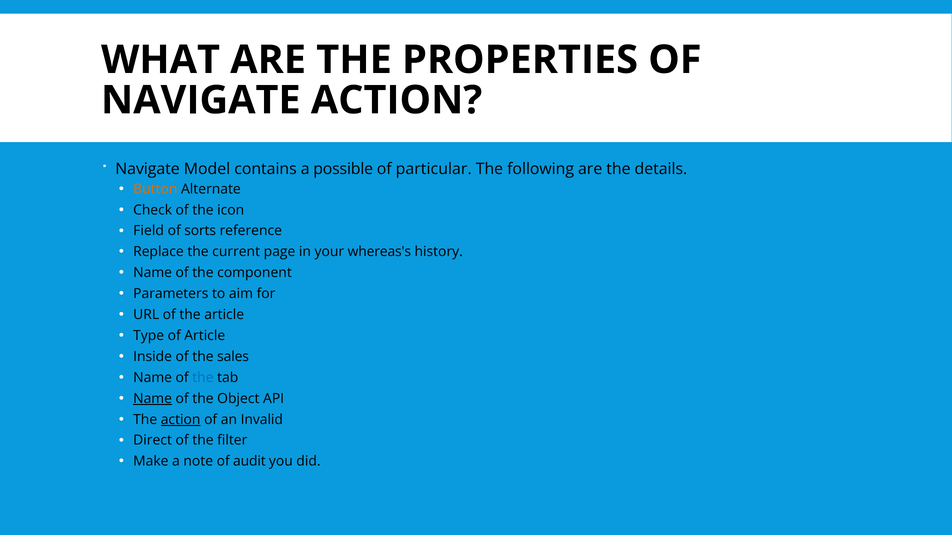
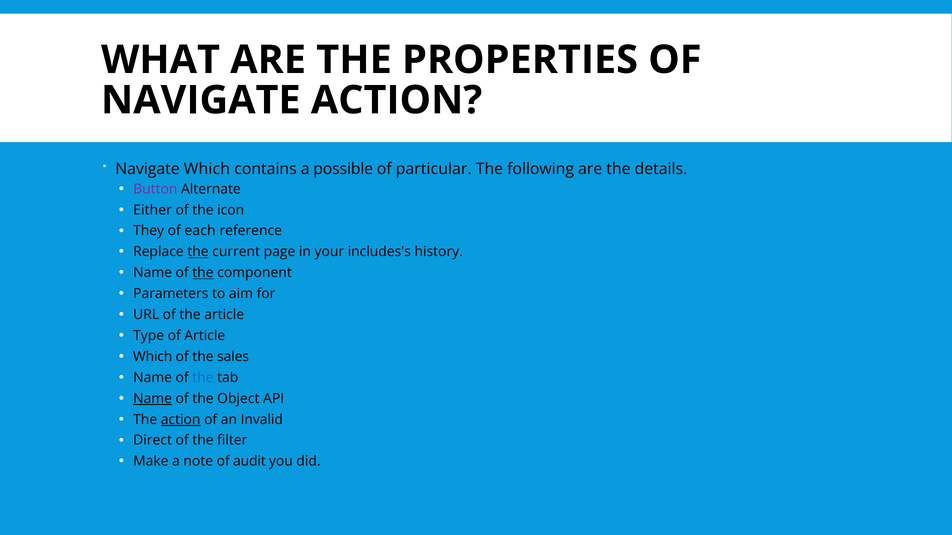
Navigate Model: Model -> Which
Button colour: orange -> purple
Check: Check -> Either
Field: Field -> They
sorts: sorts -> each
the at (198, 252) underline: none -> present
whereas's: whereas's -> includes's
the at (203, 273) underline: none -> present
Inside at (153, 357): Inside -> Which
